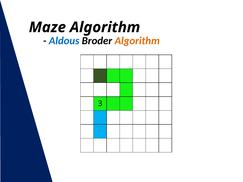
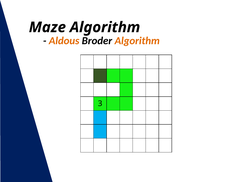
Aldous colour: blue -> orange
